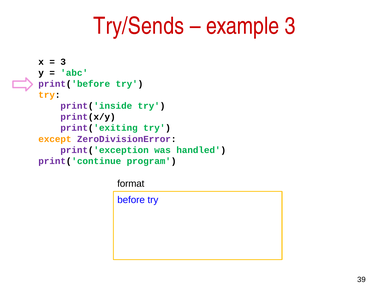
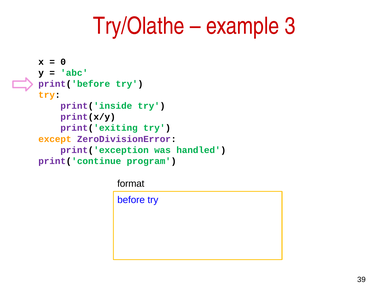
Try/Sends: Try/Sends -> Try/Olathe
3 at (63, 62): 3 -> 0
